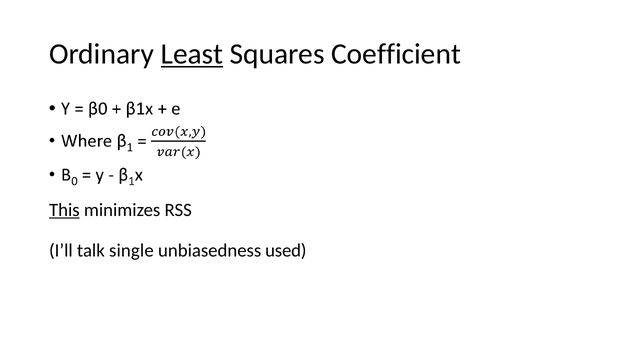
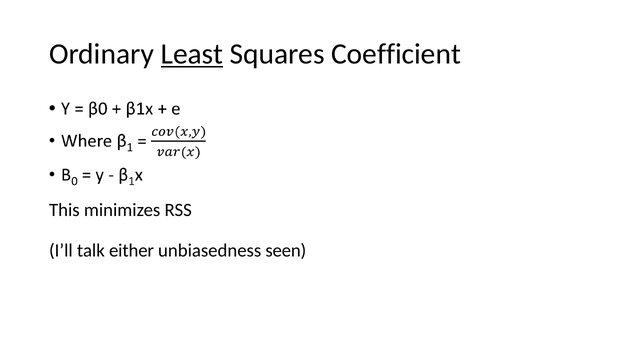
This underline: present -> none
single: single -> either
used: used -> seen
